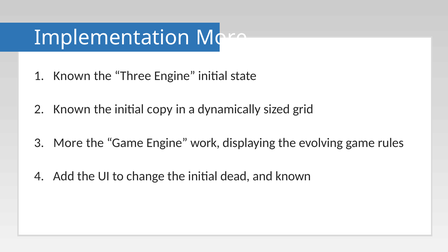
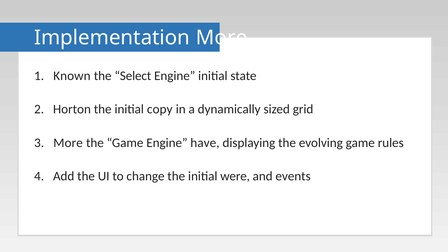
Three: Three -> Select
Known at (72, 109): Known -> Horton
work: work -> have
dead: dead -> were
and known: known -> events
